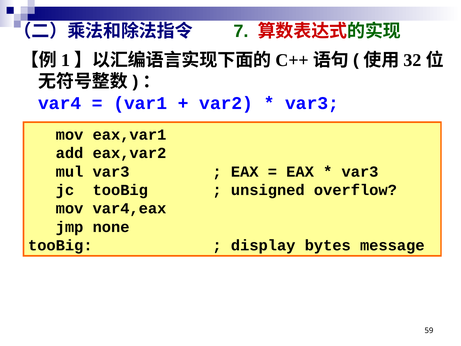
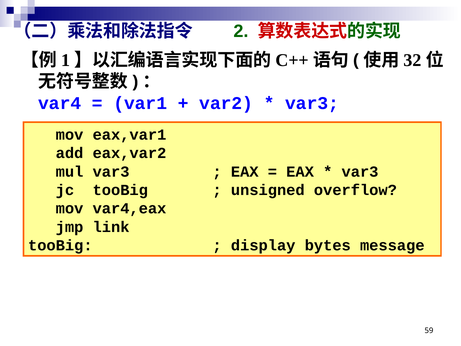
7: 7 -> 2
none: none -> link
